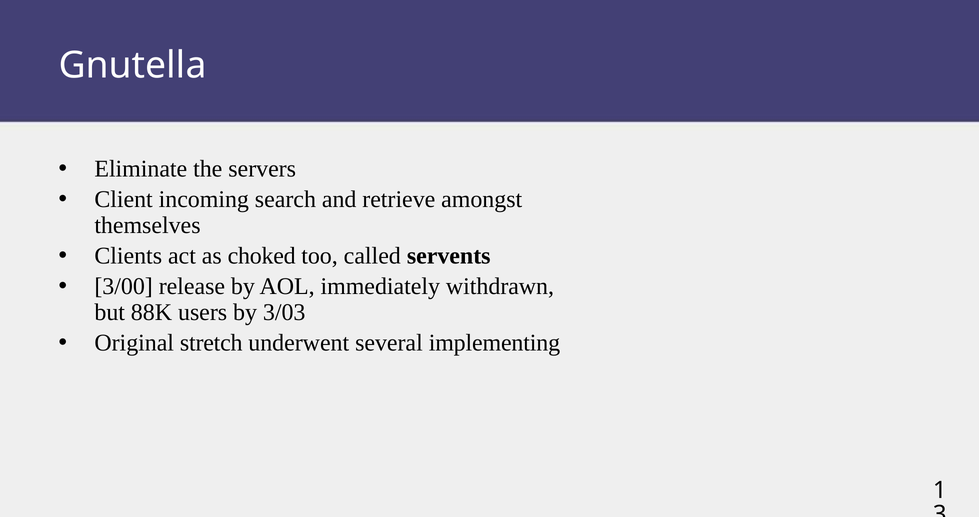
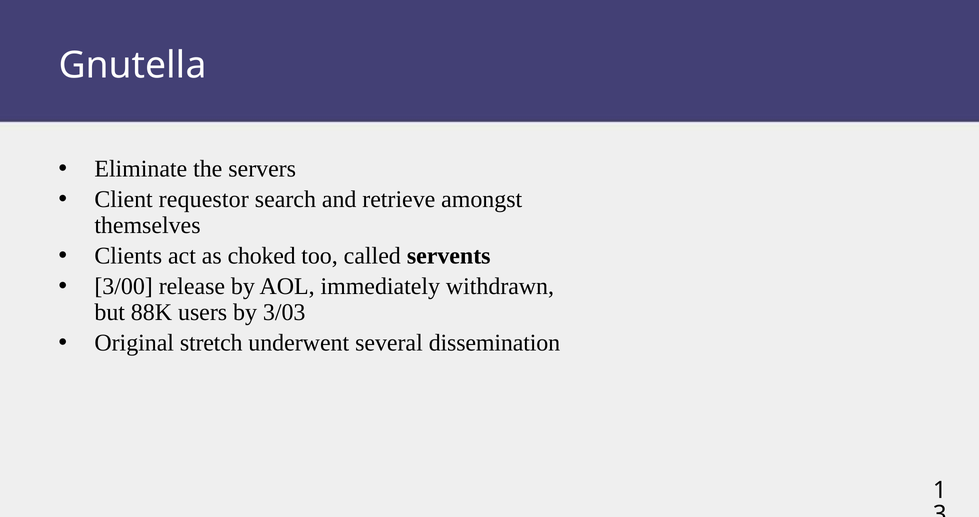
incoming: incoming -> requestor
implementing: implementing -> dissemination
